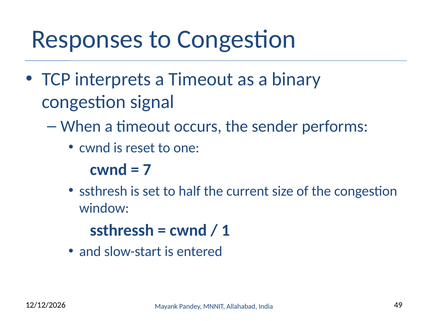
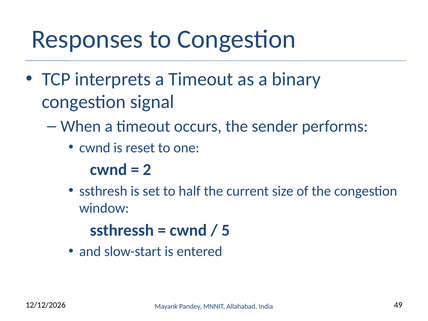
7: 7 -> 2
1: 1 -> 5
